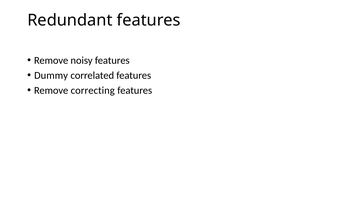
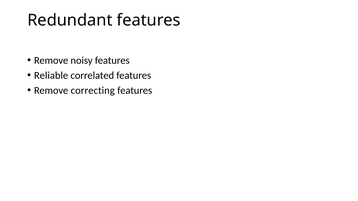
Dummy: Dummy -> Reliable
